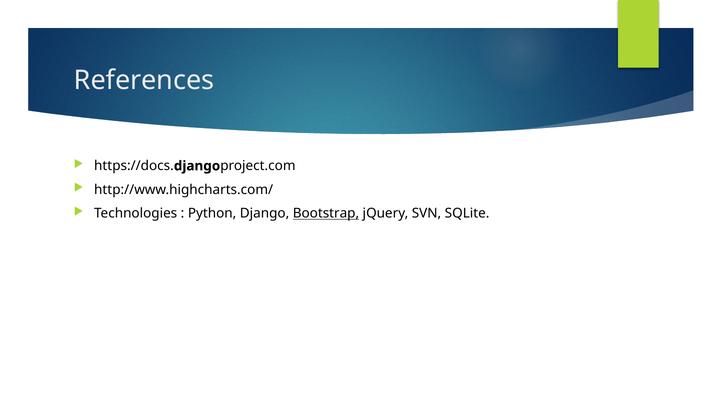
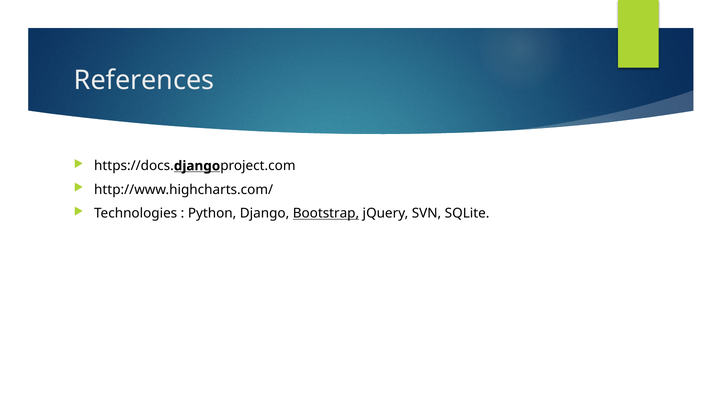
django at (197, 166) underline: none -> present
